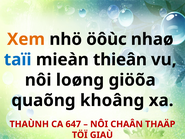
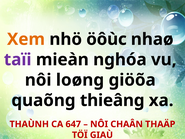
taïi colour: blue -> purple
thieân: thieân -> nghóa
khoâng: khoâng -> thieâng
